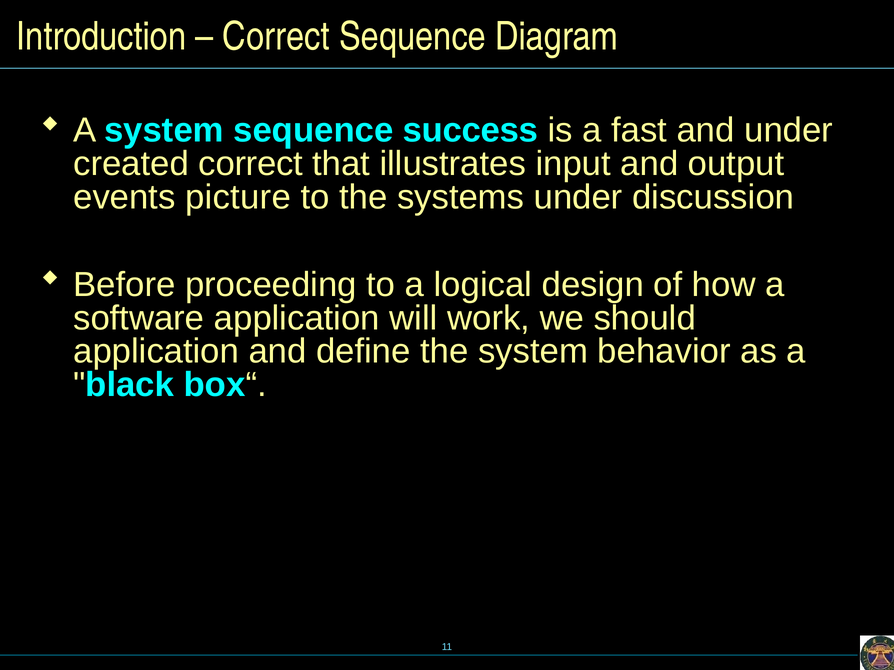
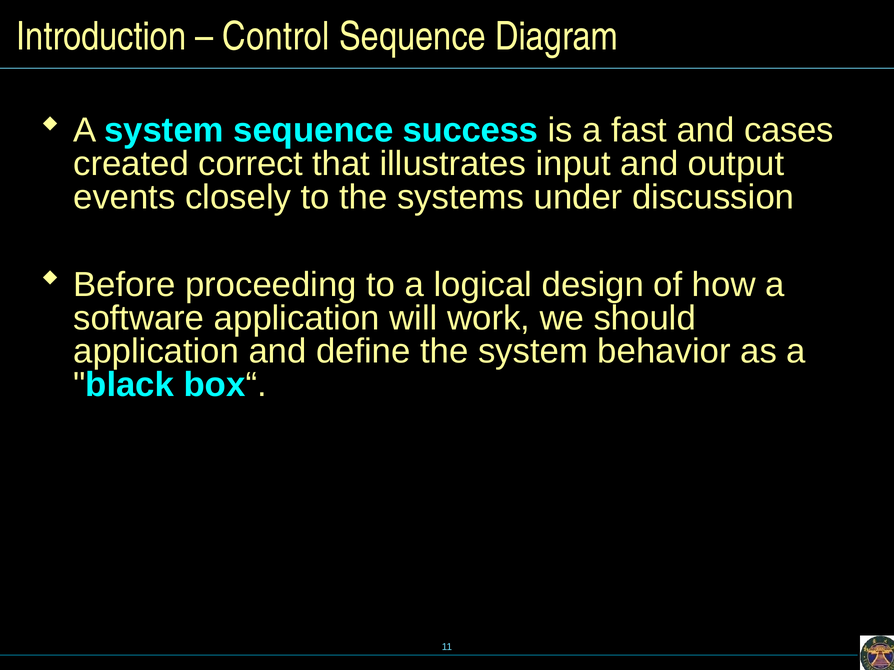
Correct at (276, 37): Correct -> Control
and under: under -> cases
picture: picture -> closely
